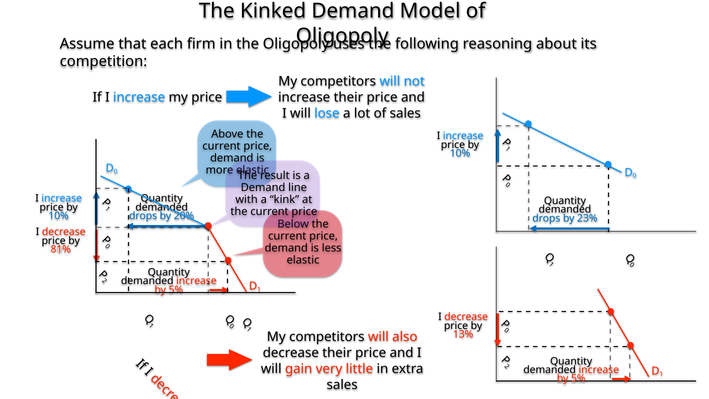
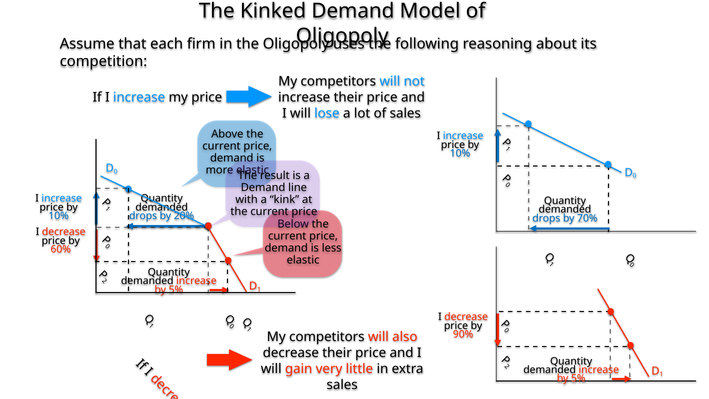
23%: 23% -> 70%
81%: 81% -> 60%
13%: 13% -> 90%
